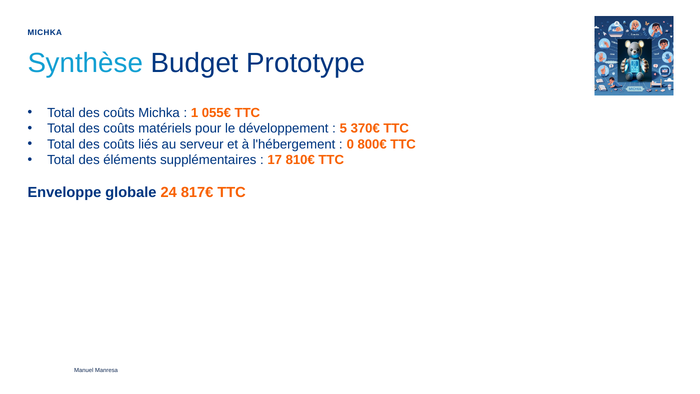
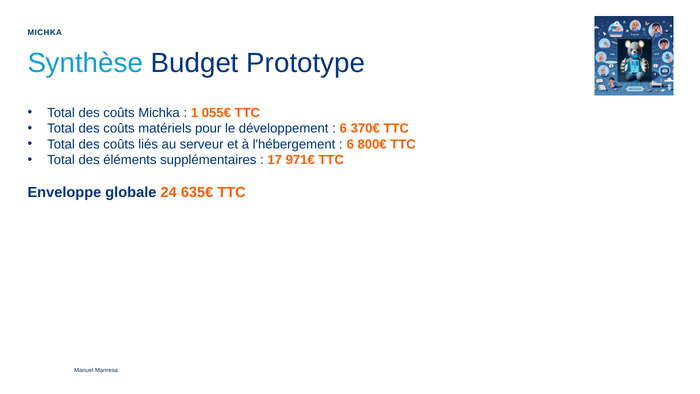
5 at (343, 128): 5 -> 6
0 at (350, 144): 0 -> 6
810€: 810€ -> 971€
817€: 817€ -> 635€
